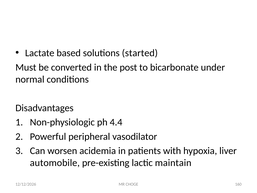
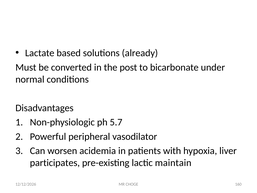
started: started -> already
4.4: 4.4 -> 5.7
automobile: automobile -> participates
